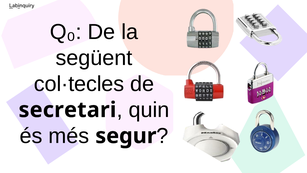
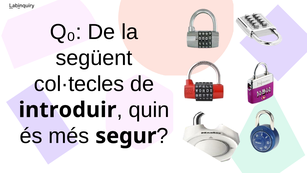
secretari: secretari -> introduir
